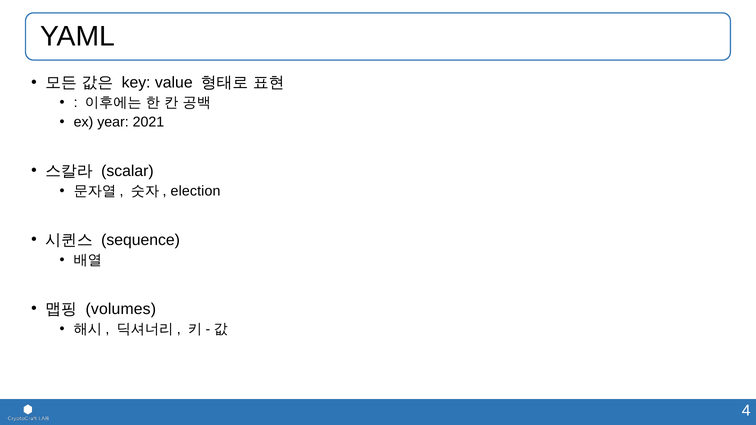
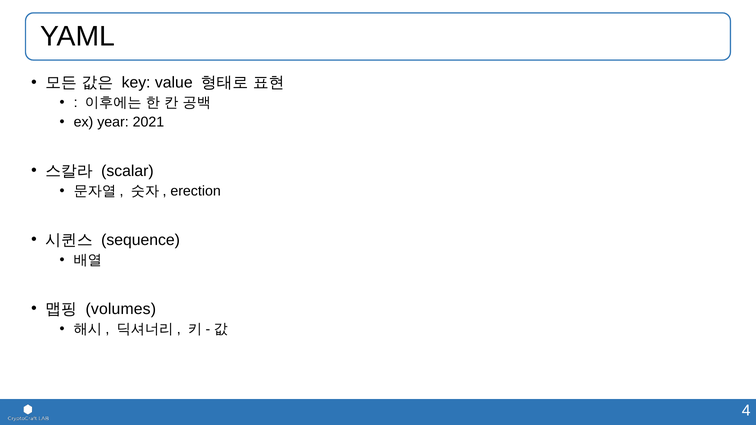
election: election -> erection
